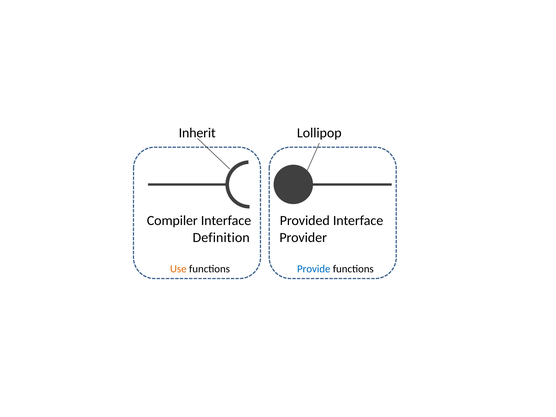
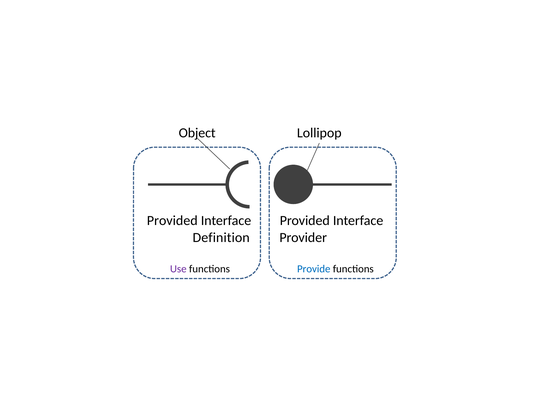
Inherit: Inherit -> Object
Compiler at (172, 221): Compiler -> Provided
Use colour: orange -> purple
